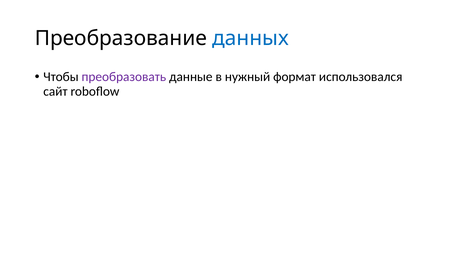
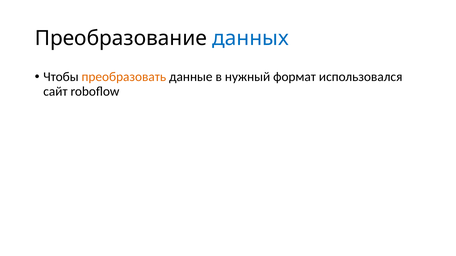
преобразовать colour: purple -> orange
